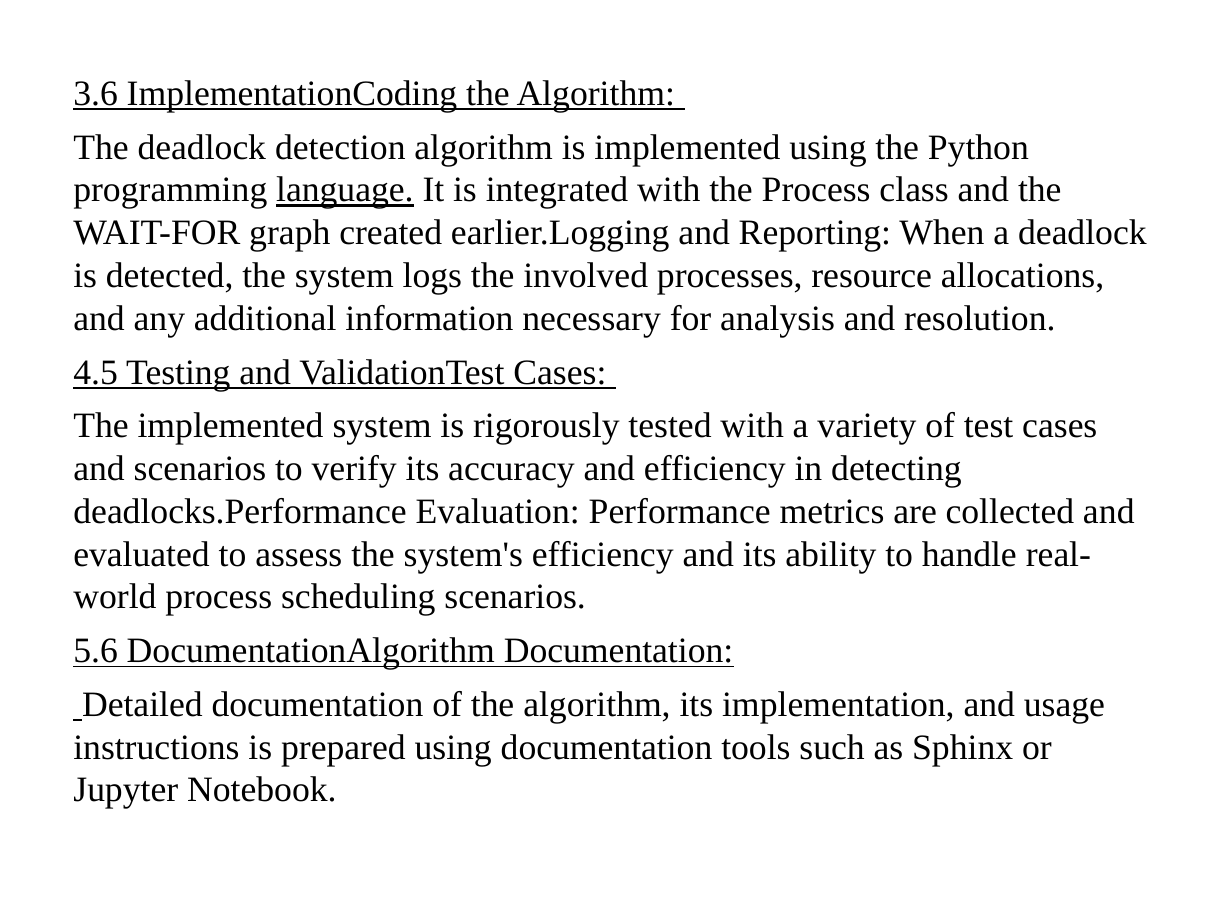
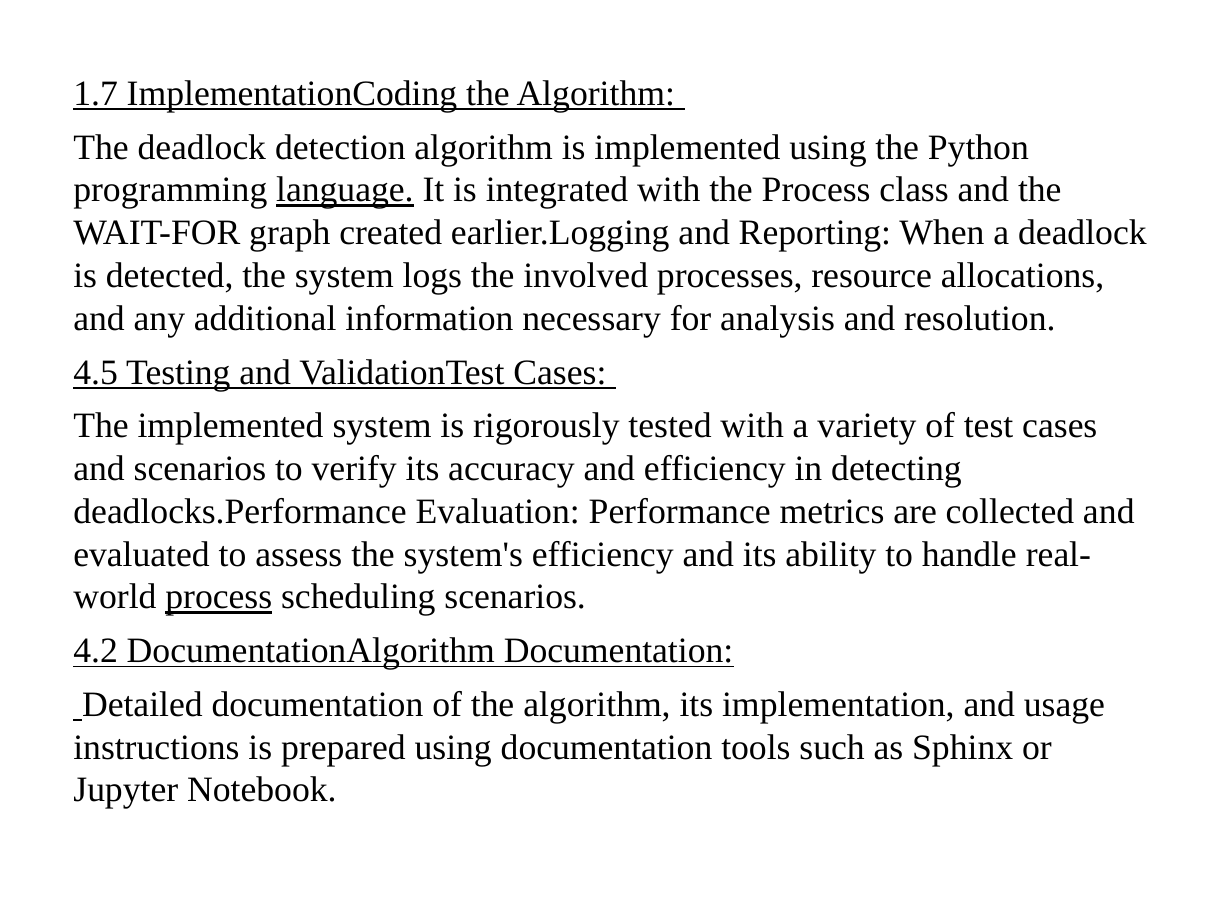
3.6: 3.6 -> 1.7
process at (219, 597) underline: none -> present
5.6: 5.6 -> 4.2
